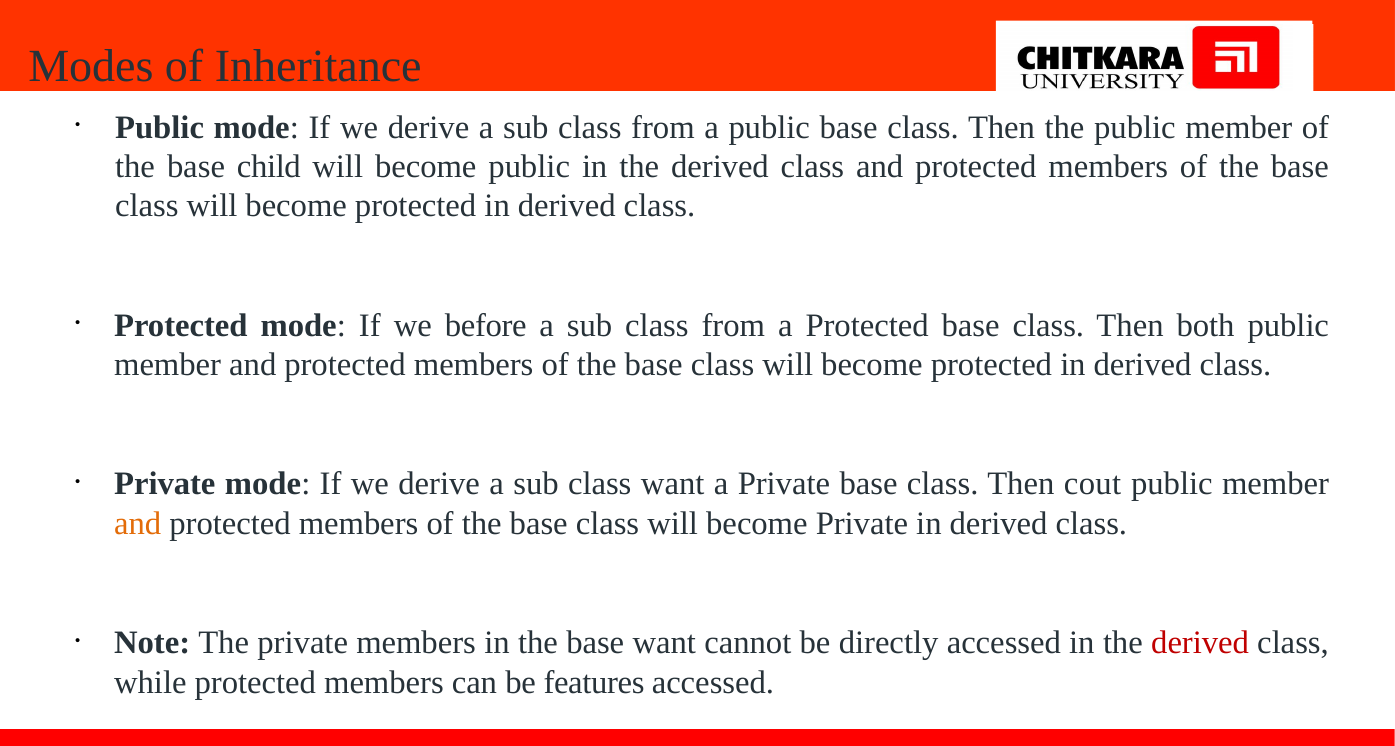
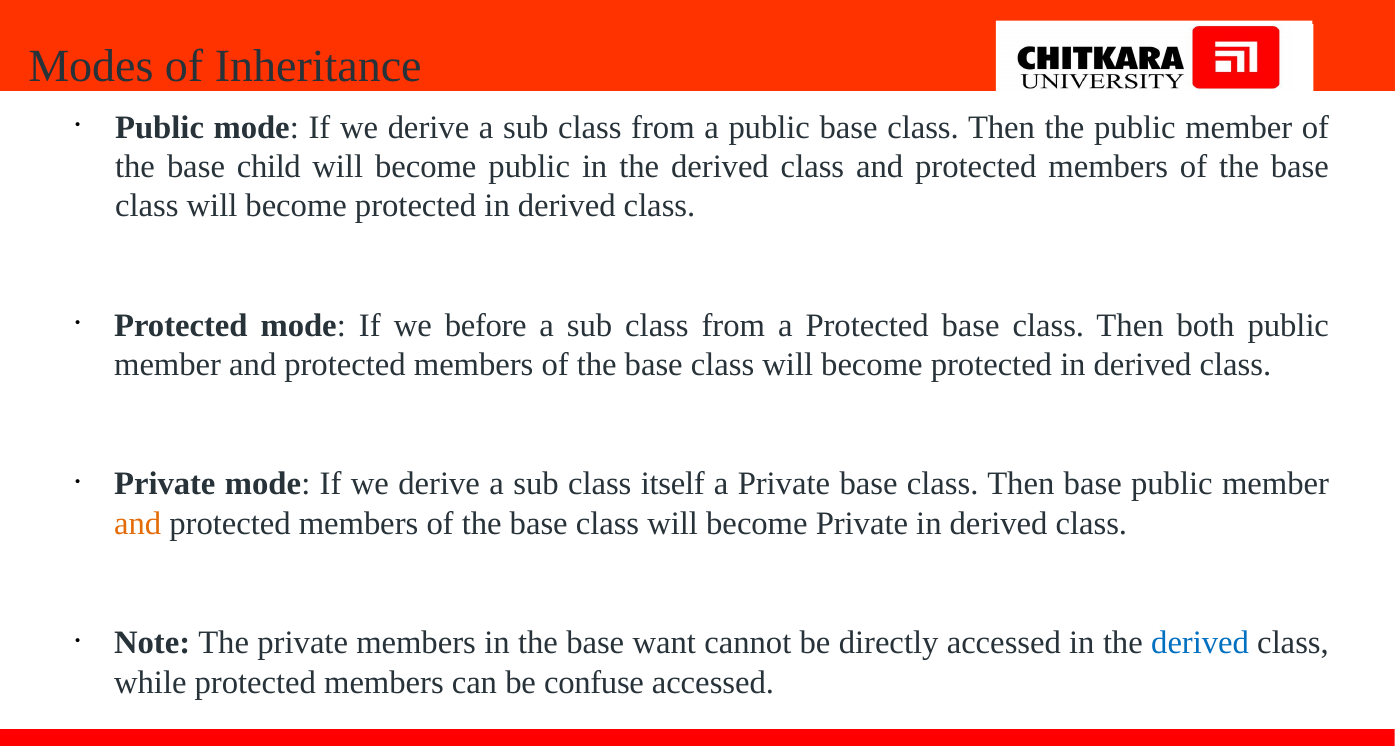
class want: want -> itself
Then cout: cout -> base
derived at (1200, 643) colour: red -> blue
features: features -> confuse
